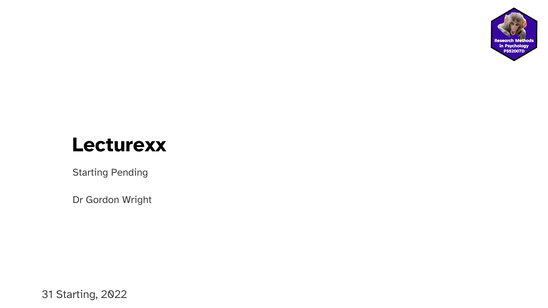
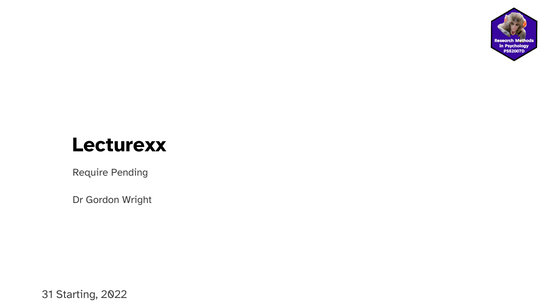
Starting at (90, 173): Starting -> Require
